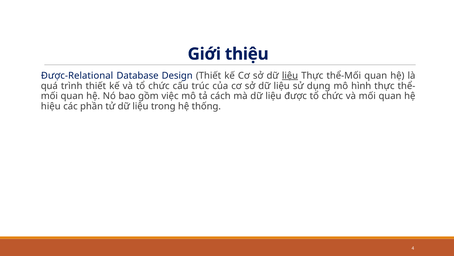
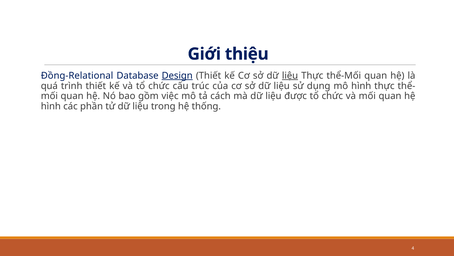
Được-Relational: Được-Relational -> Đồng-Relational
Design underline: none -> present
hiệu at (51, 106): hiệu -> hình
